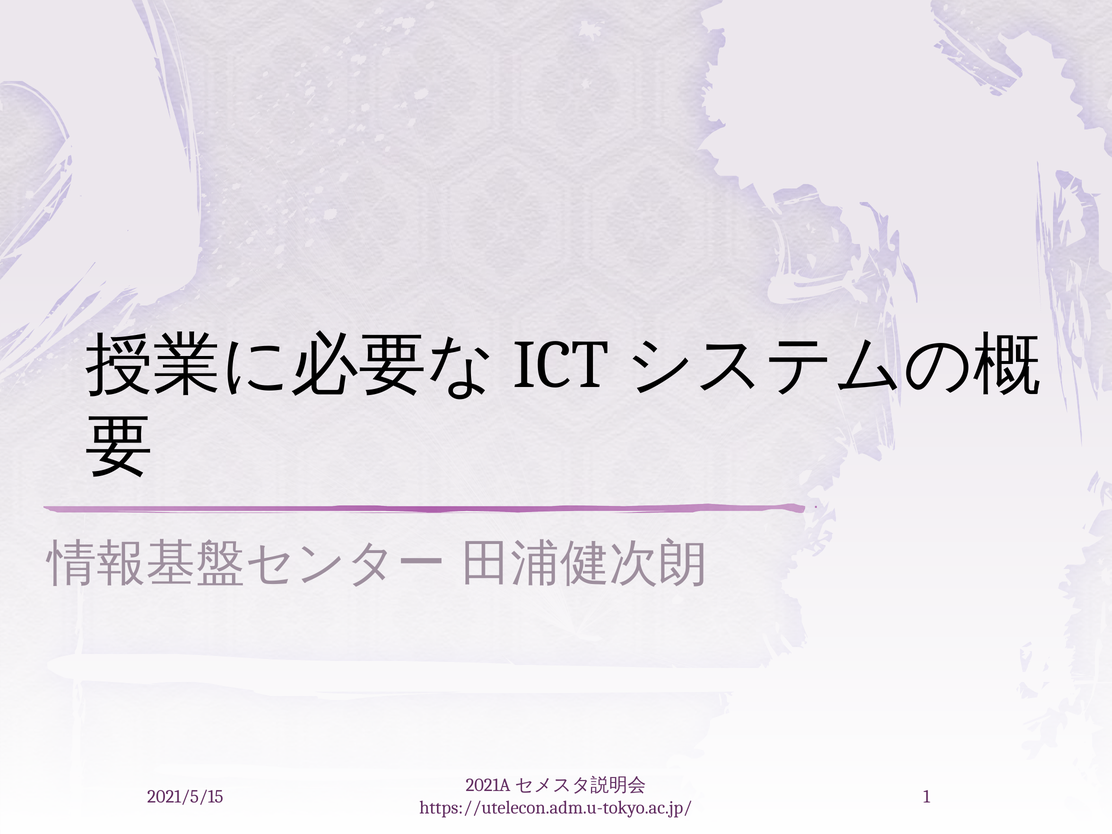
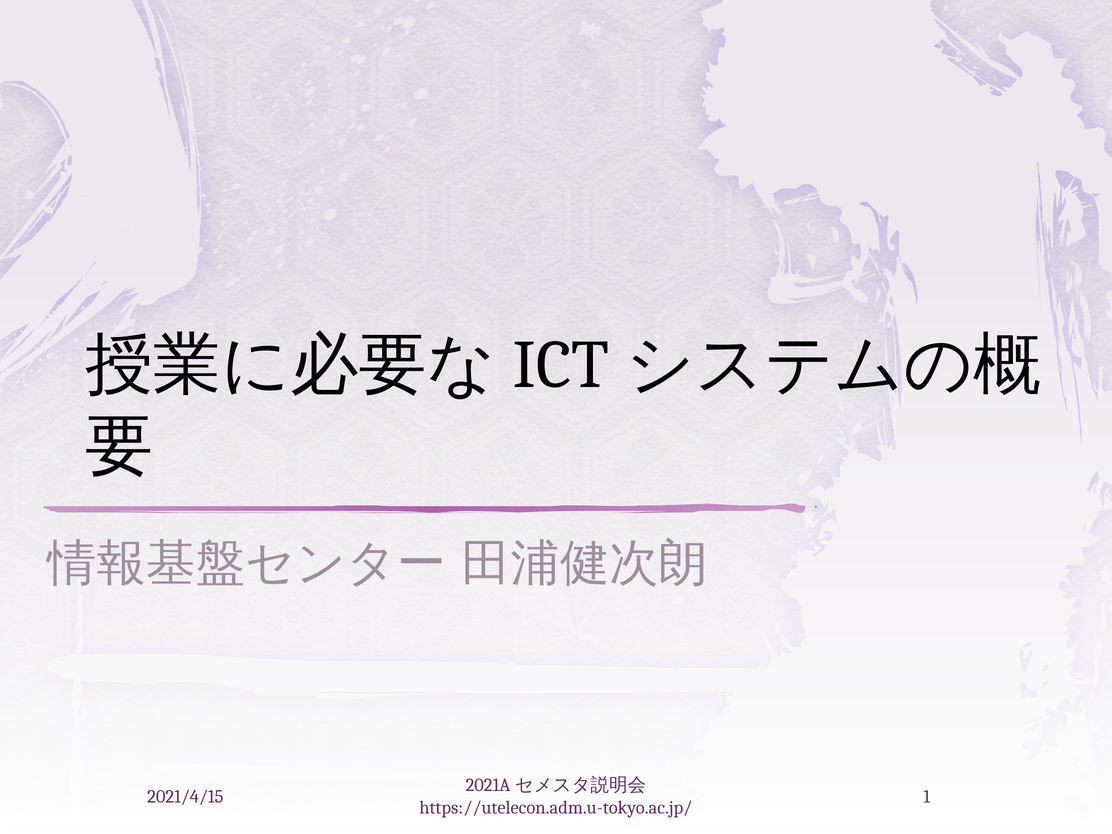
2021/5/15: 2021/5/15 -> 2021/4/15
